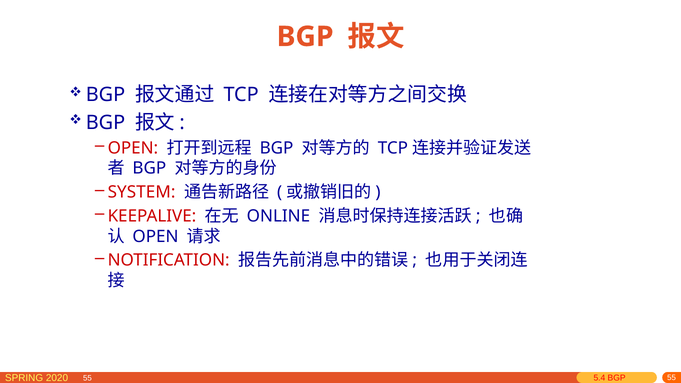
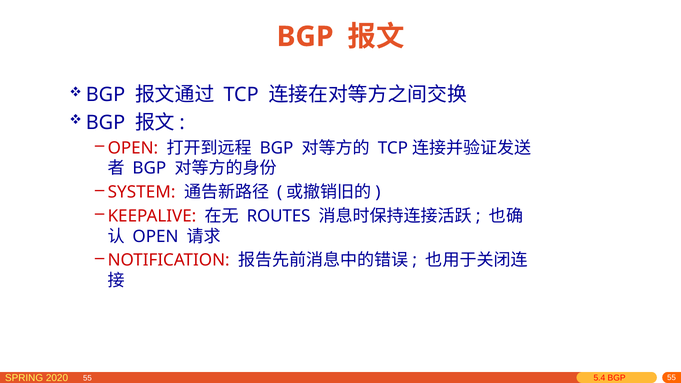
ONLINE: ONLINE -> ROUTES
